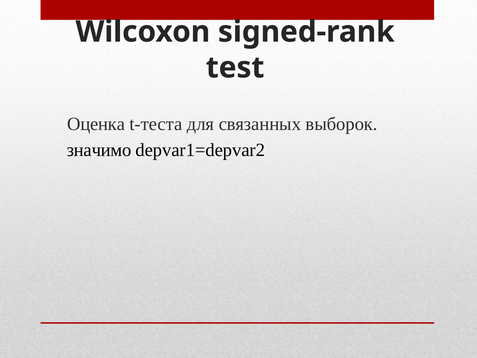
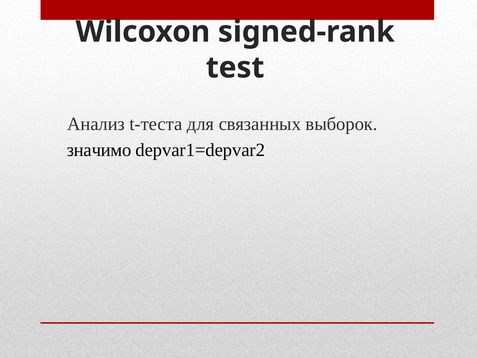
Оценка: Оценка -> Анализ
